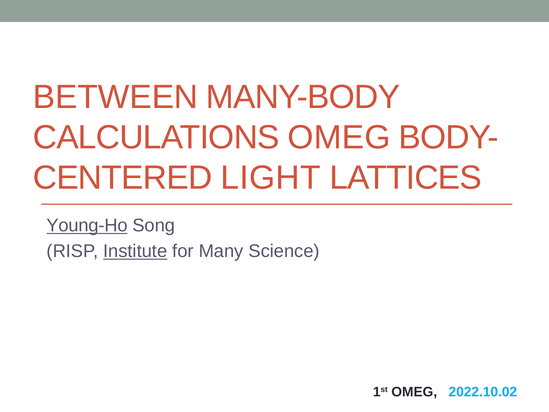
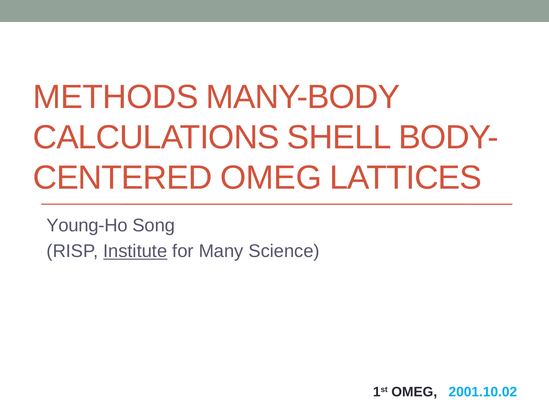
BETWEEN: BETWEEN -> METHODS
CALCULATIONS OMEG: OMEG -> SHELL
LIGHT at (271, 178): LIGHT -> OMEG
Young-Ho underline: present -> none
2022.10.02: 2022.10.02 -> 2001.10.02
